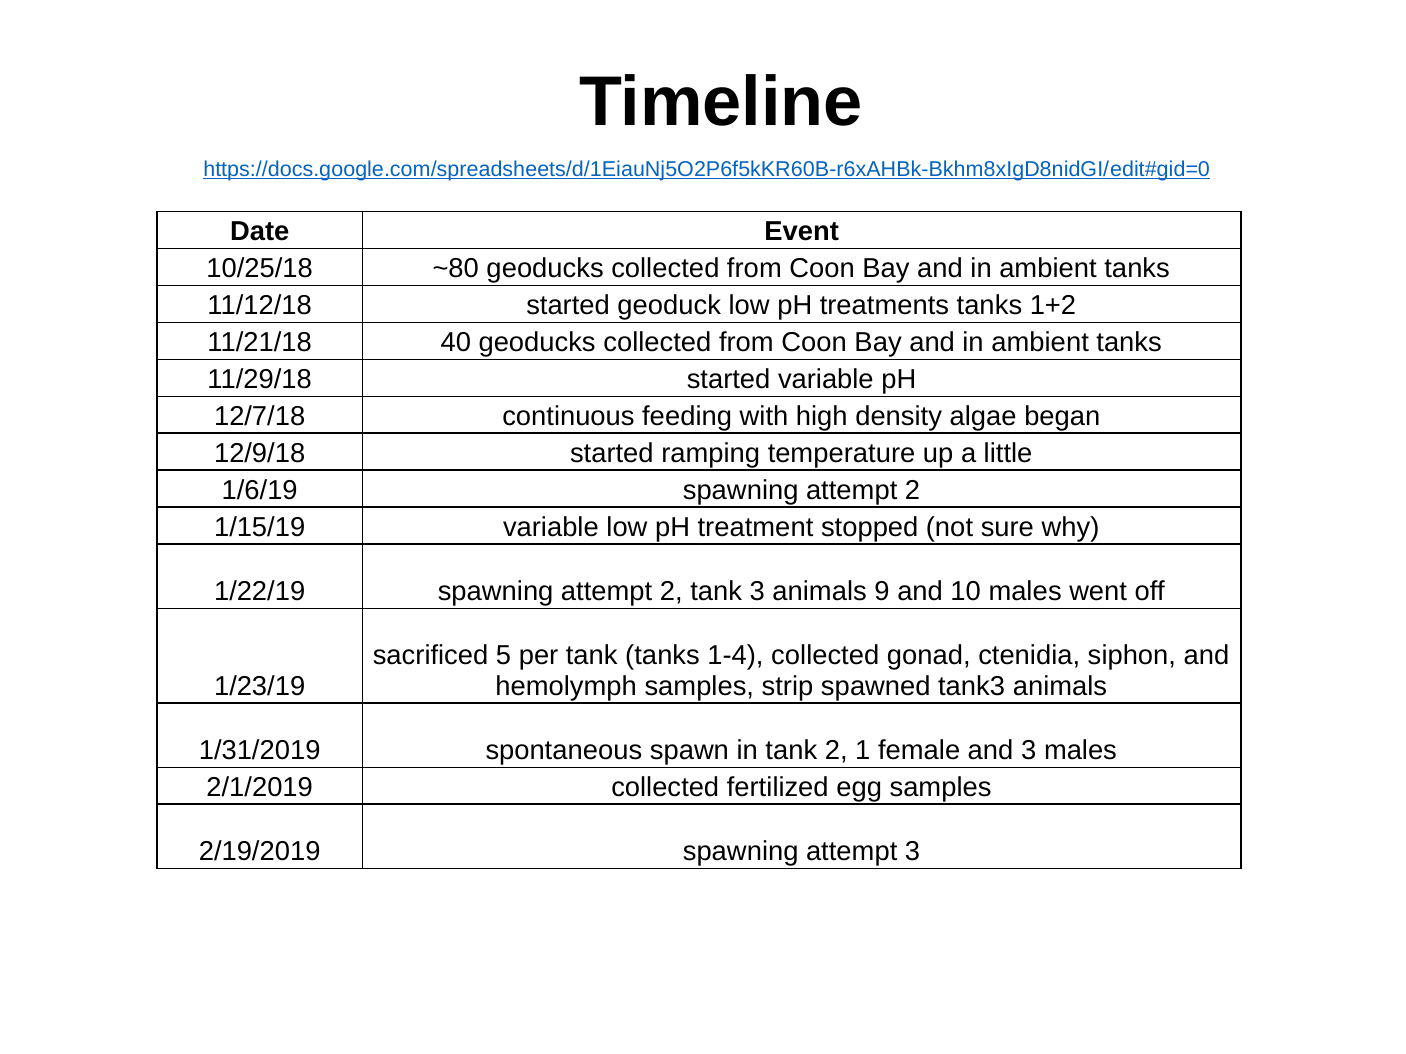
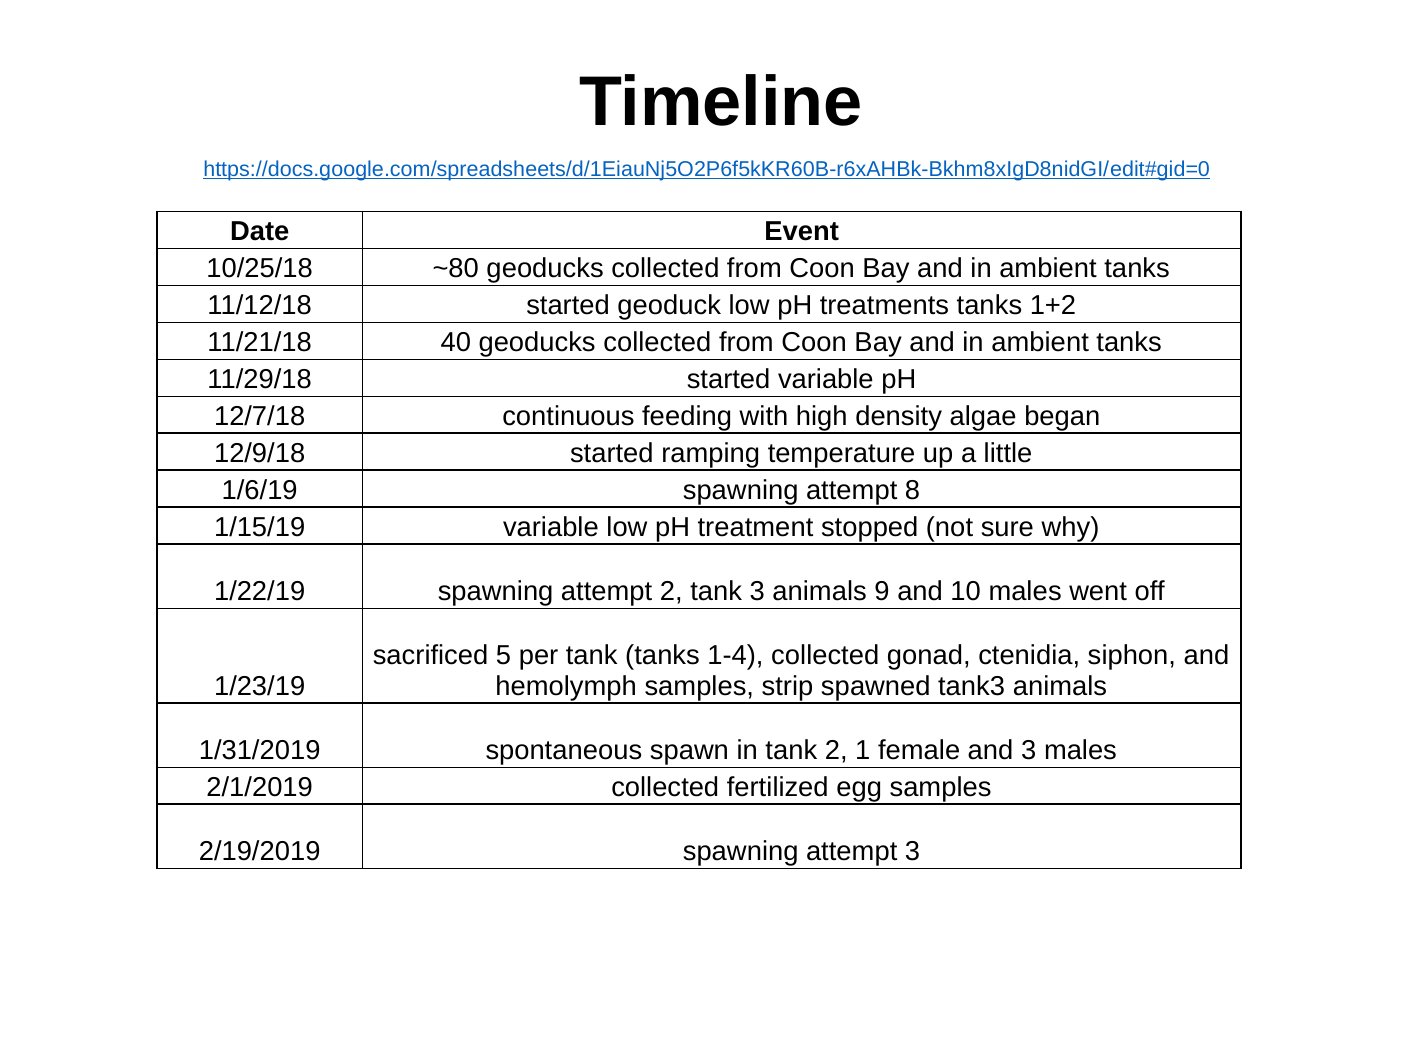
1/6/19 spawning attempt 2: 2 -> 8
